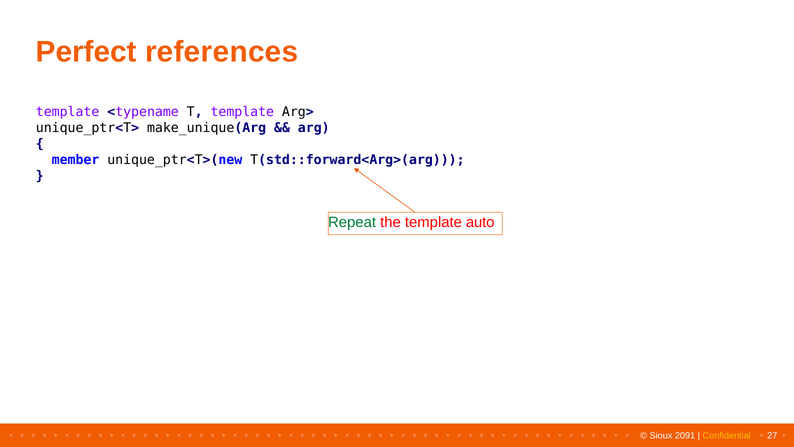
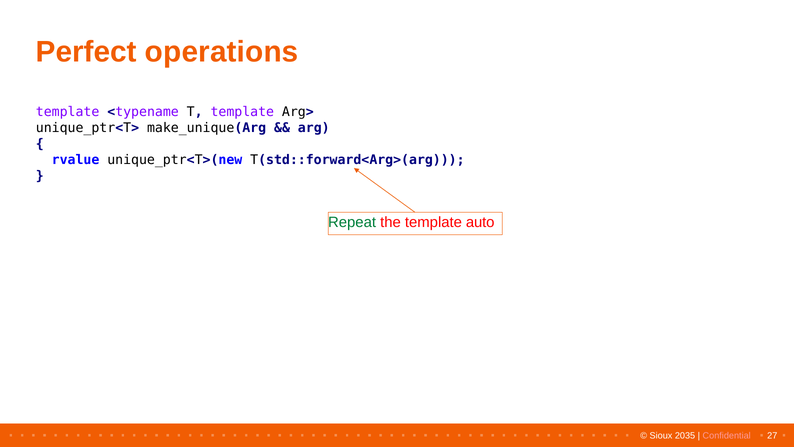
references: references -> operations
member: member -> rvalue
2091: 2091 -> 2035
Confidential colour: yellow -> pink
